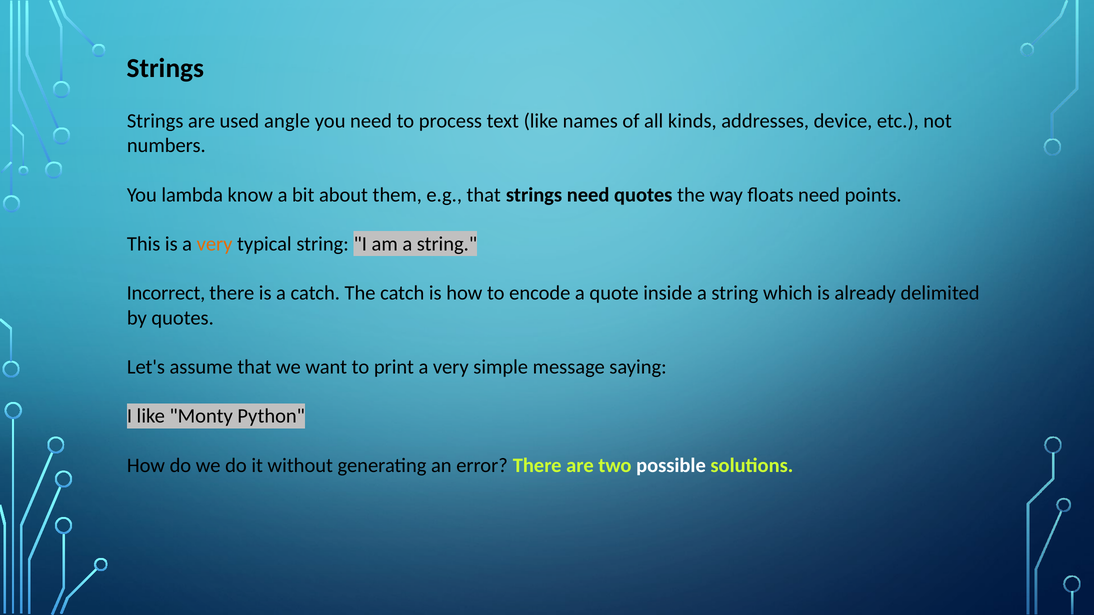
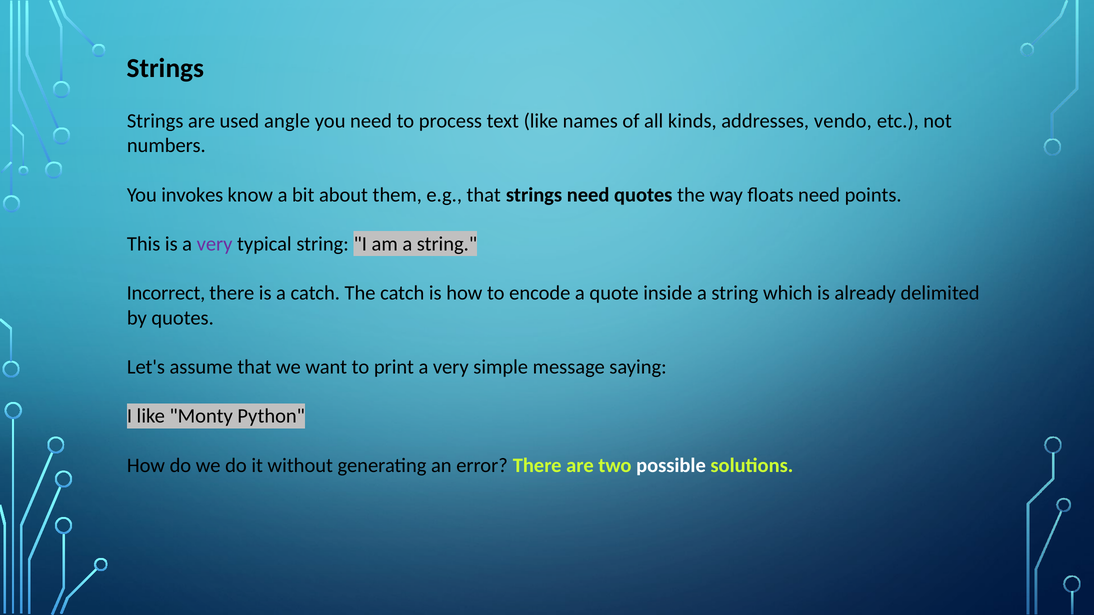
device: device -> vendo
lambda: lambda -> invokes
very at (215, 244) colour: orange -> purple
